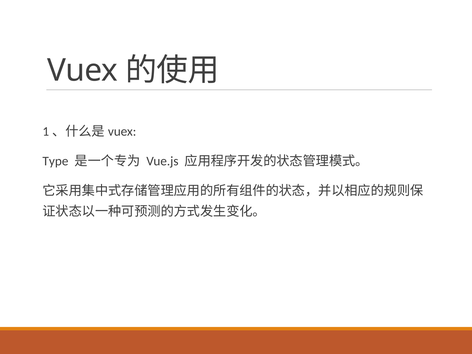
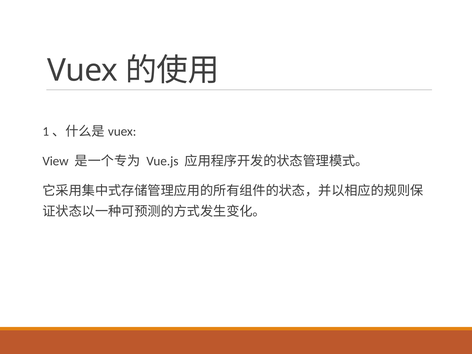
Type: Type -> View
